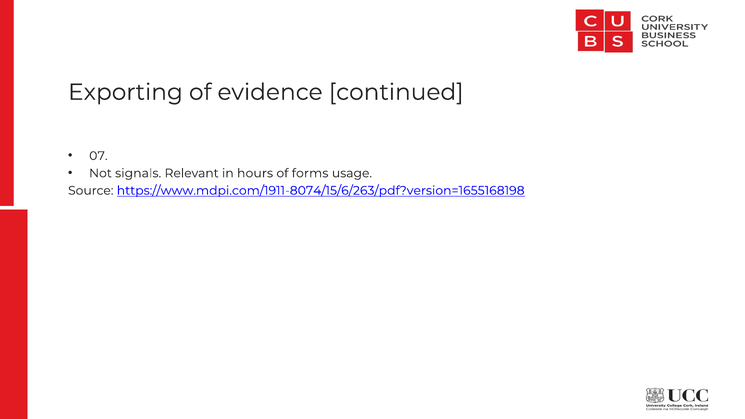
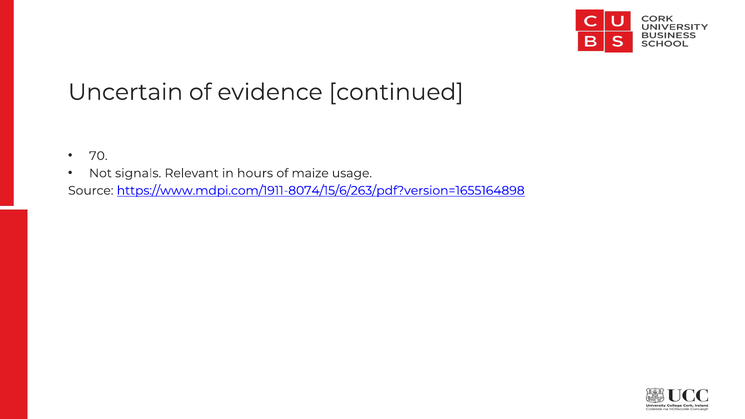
Exporting: Exporting -> Uncertain
07: 07 -> 70
forms: forms -> maize
https://www.mdpi.com/1911-8074/15/6/263/pdf?version=1655168198: https://www.mdpi.com/1911-8074/15/6/263/pdf?version=1655168198 -> https://www.mdpi.com/1911-8074/15/6/263/pdf?version=1655164898
